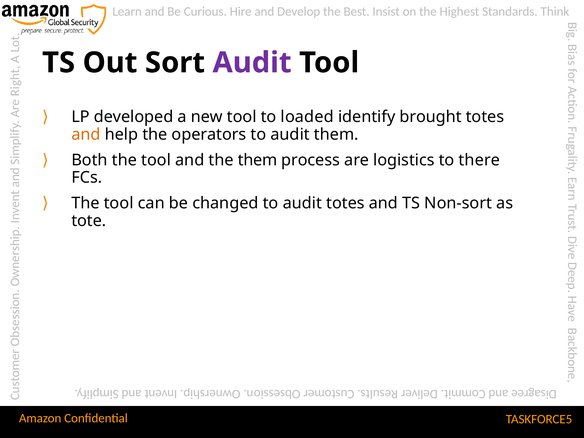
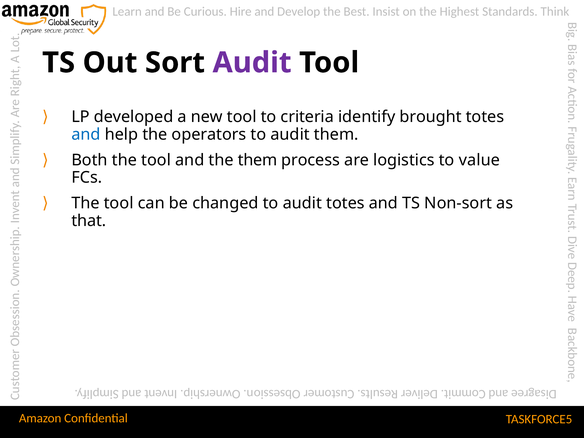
loaded: loaded -> criteria
and at (86, 134) colour: orange -> blue
there: there -> value
tote: tote -> that
